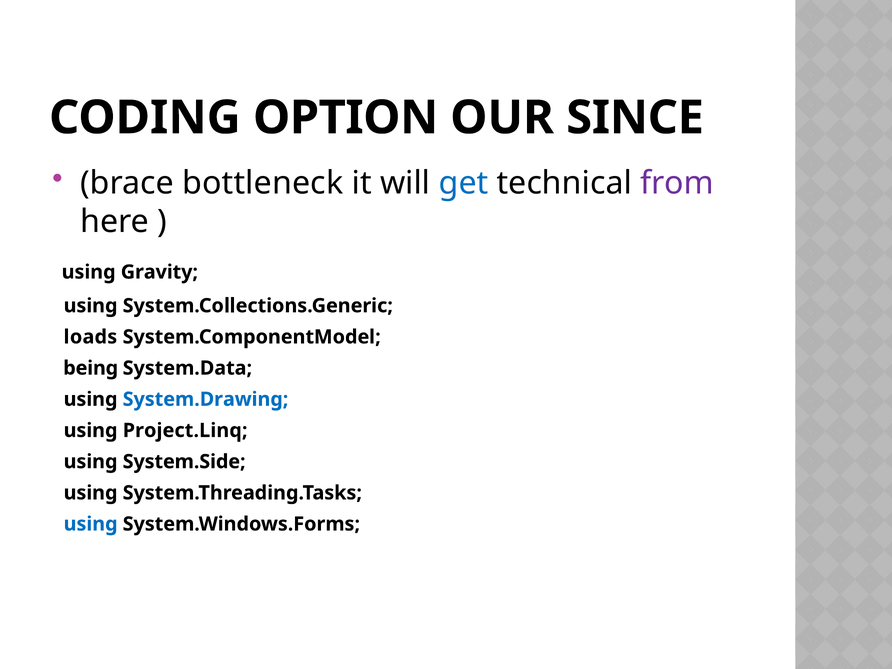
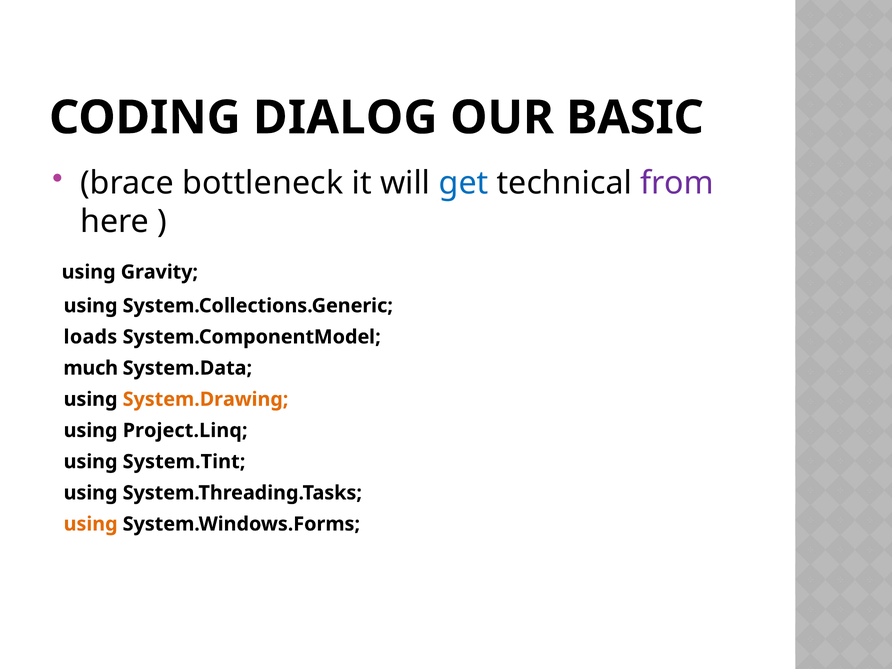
OPTION: OPTION -> DIALOG
SINCE: SINCE -> BASIC
being: being -> much
System.Drawing colour: blue -> orange
System.Side: System.Side -> System.Tint
using at (91, 524) colour: blue -> orange
